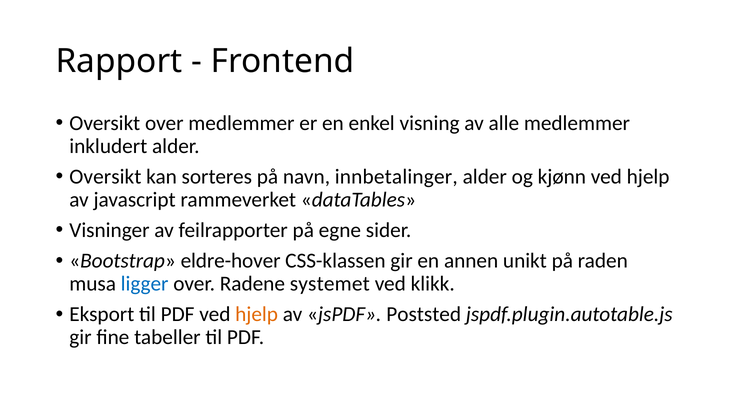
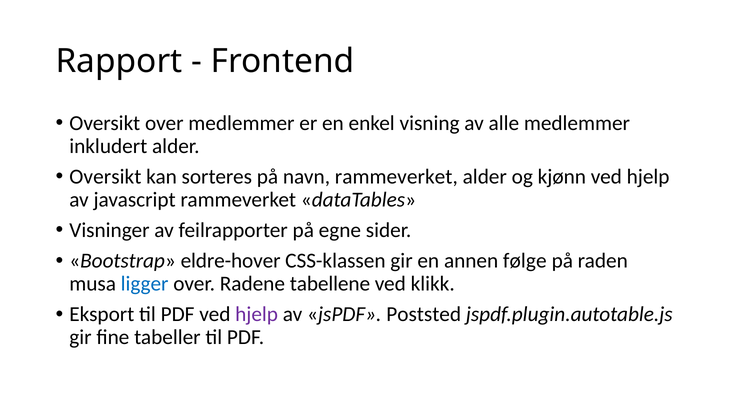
navn innbetalinger: innbetalinger -> rammeverket
unikt: unikt -> følge
systemet: systemet -> tabellene
hjelp at (257, 315) colour: orange -> purple
